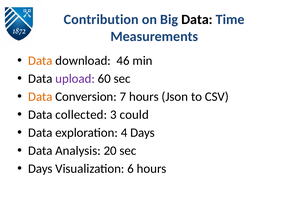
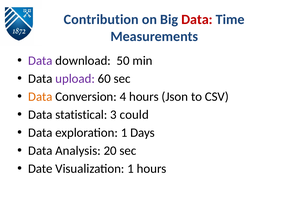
Data at (197, 20) colour: black -> red
Data at (40, 61) colour: orange -> purple
46: 46 -> 50
7: 7 -> 4
collected: collected -> statistical
exploration 4: 4 -> 1
Days at (40, 169): Days -> Date
Visualization 6: 6 -> 1
